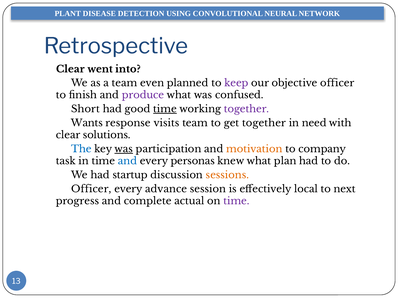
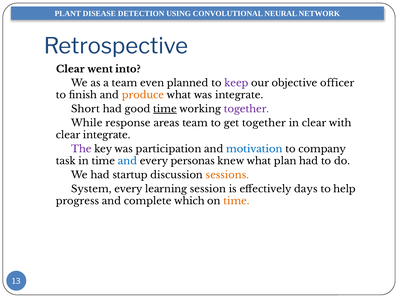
produce colour: purple -> orange
was confused: confused -> integrate
Wants: Wants -> While
visits: visits -> areas
in need: need -> clear
clear solutions: solutions -> integrate
The colour: blue -> purple
was at (124, 149) underline: present -> none
motivation colour: orange -> blue
Officer at (91, 189): Officer -> System
advance: advance -> learning
local: local -> days
next: next -> help
actual: actual -> which
time at (236, 201) colour: purple -> orange
